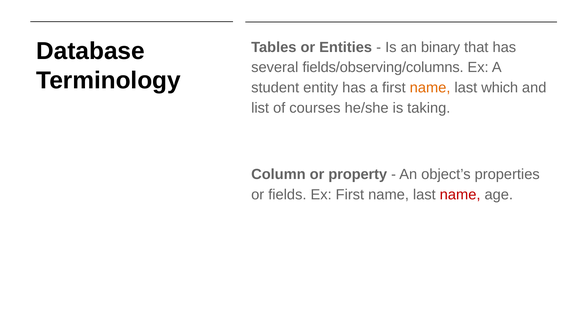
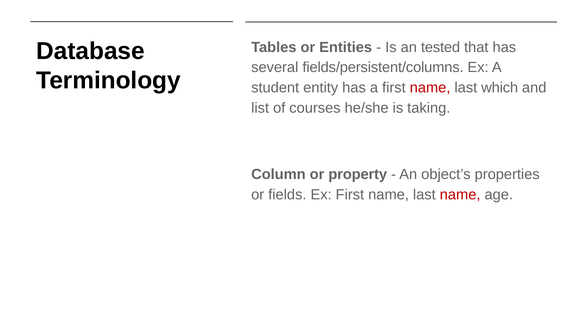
binary: binary -> tested
fields/observing/columns: fields/observing/columns -> fields/persistent/columns
name at (430, 88) colour: orange -> red
